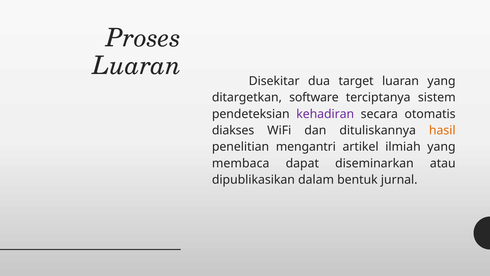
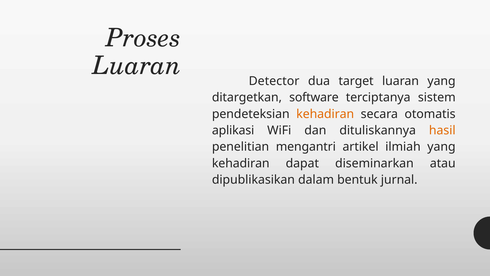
Disekitar: Disekitar -> Detector
kehadiran at (325, 114) colour: purple -> orange
diakses: diakses -> aplikasi
membaca at (241, 163): membaca -> kehadiran
